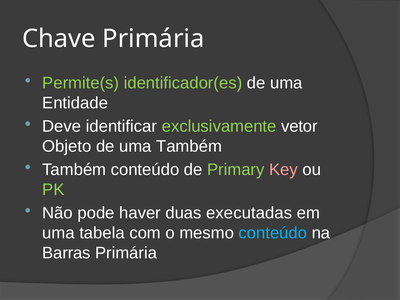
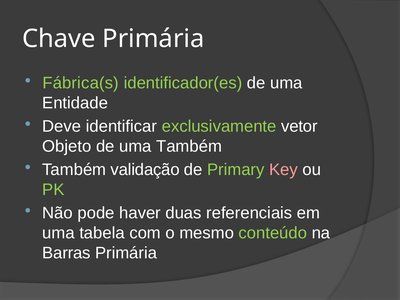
Permite(s: Permite(s -> Fábrica(s
Também conteúdo: conteúdo -> validação
executadas: executadas -> referenciais
conteúdo at (273, 233) colour: light blue -> light green
